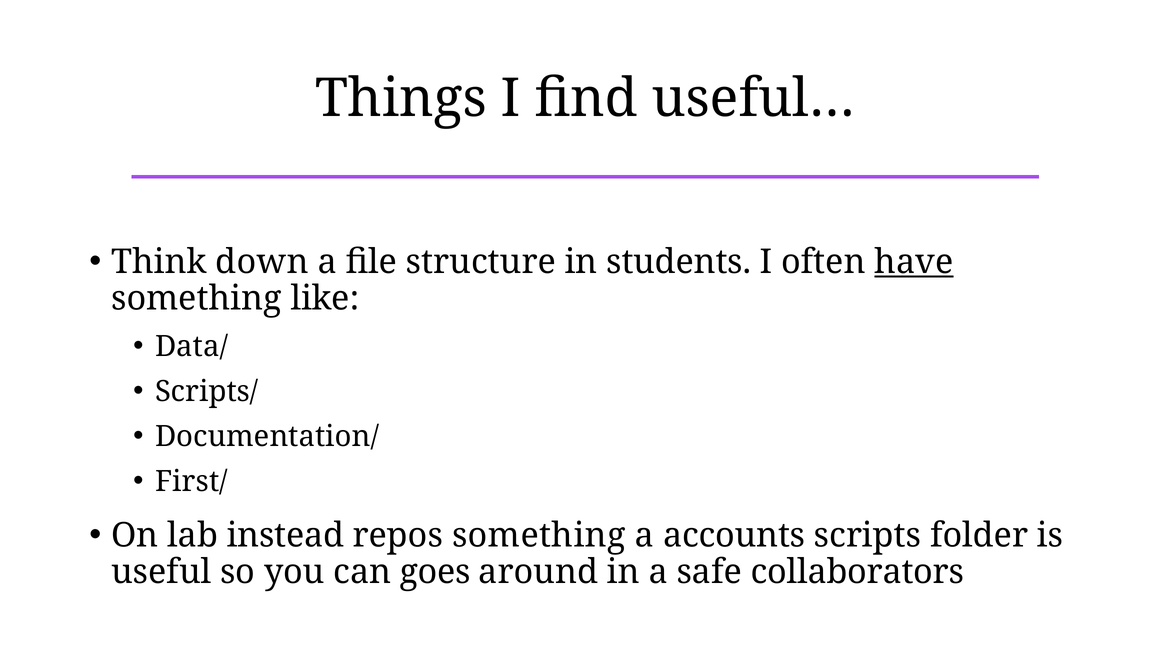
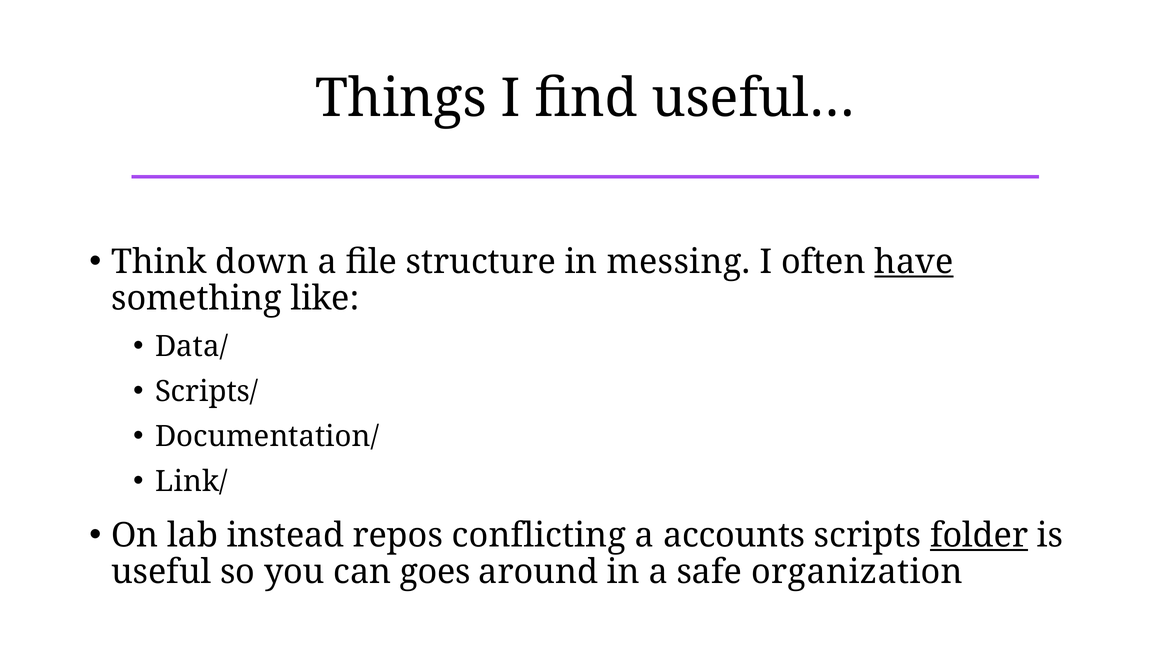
students: students -> messing
First/: First/ -> Link/
repos something: something -> conflicting
folder underline: none -> present
collaborators: collaborators -> organization
